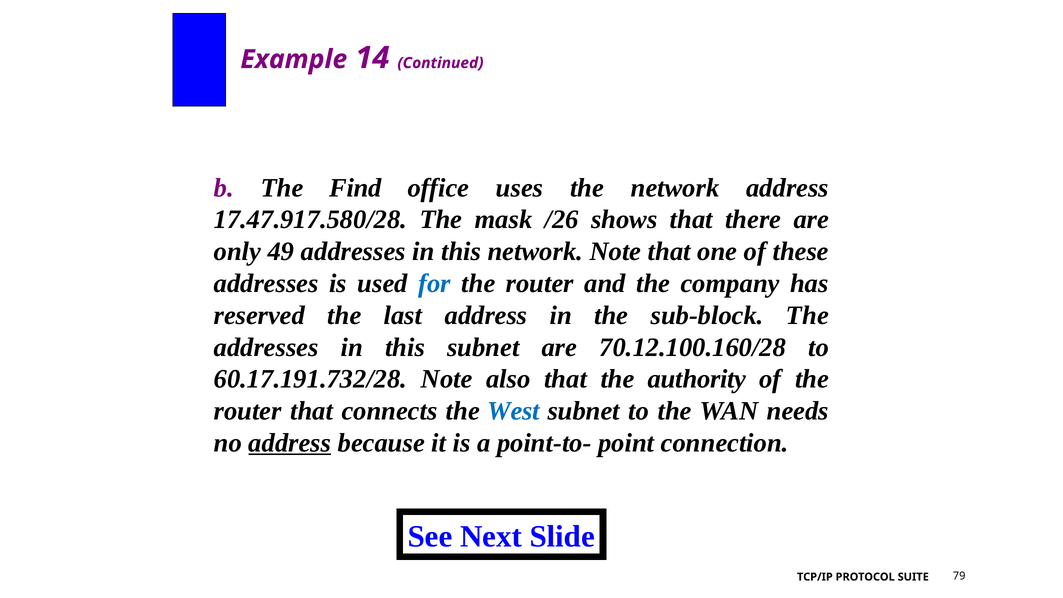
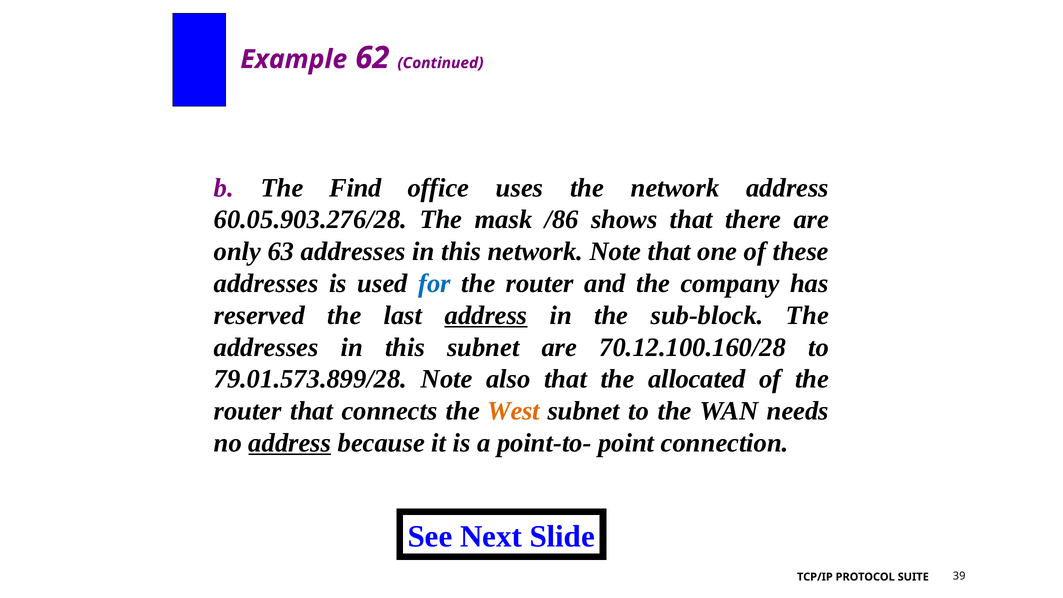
14: 14 -> 62
17.47.917.580/28: 17.47.917.580/28 -> 60.05.903.276/28
/26: /26 -> /86
49: 49 -> 63
address at (486, 315) underline: none -> present
60.17.191.732/28: 60.17.191.732/28 -> 79.01.573.899/28
authority: authority -> allocated
West colour: blue -> orange
79: 79 -> 39
